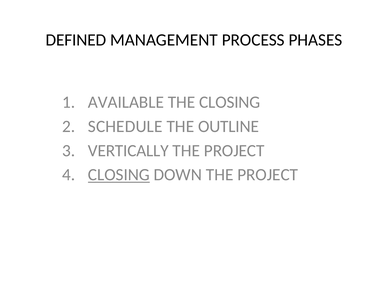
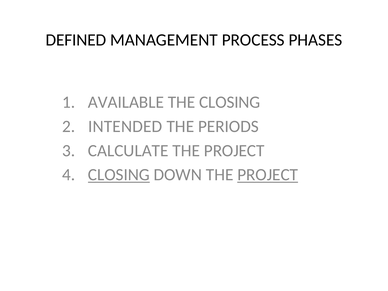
SCHEDULE: SCHEDULE -> INTENDED
OUTLINE: OUTLINE -> PERIODS
VERTICALLY: VERTICALLY -> CALCULATE
PROJECT at (268, 175) underline: none -> present
